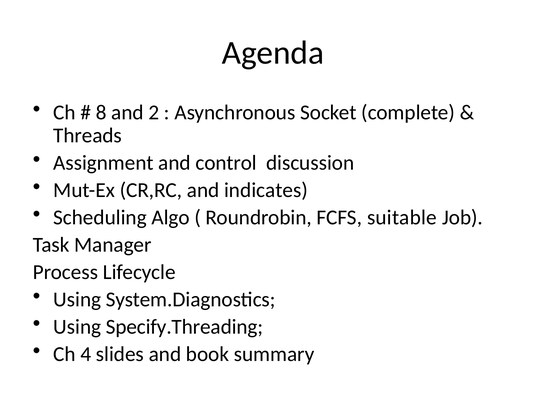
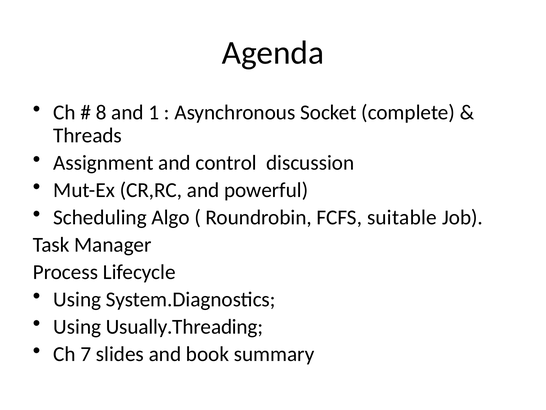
2: 2 -> 1
indicates: indicates -> powerful
Specify.Threading: Specify.Threading -> Usually.Threading
4: 4 -> 7
